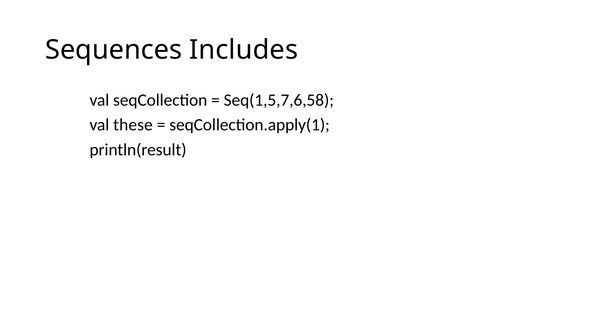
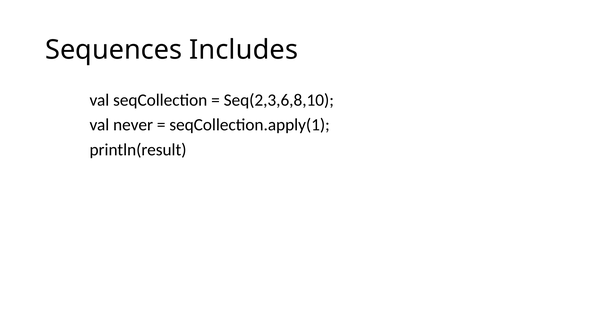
Seq(1,5,7,6,58: Seq(1,5,7,6,58 -> Seq(2,3,6,8,10
these: these -> never
